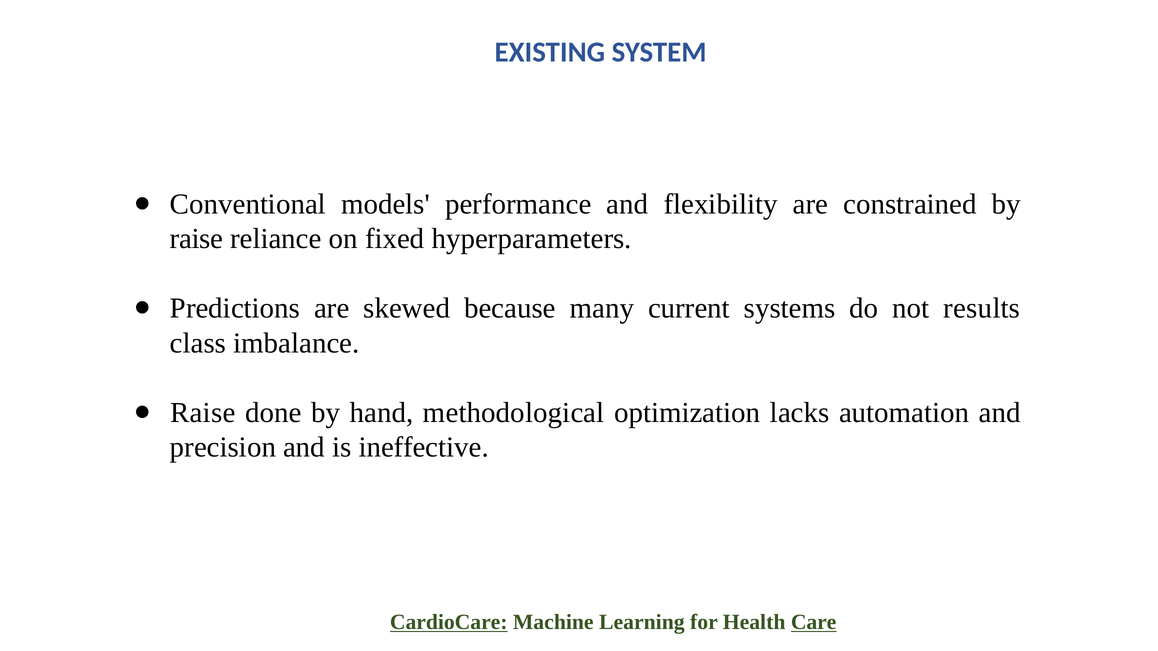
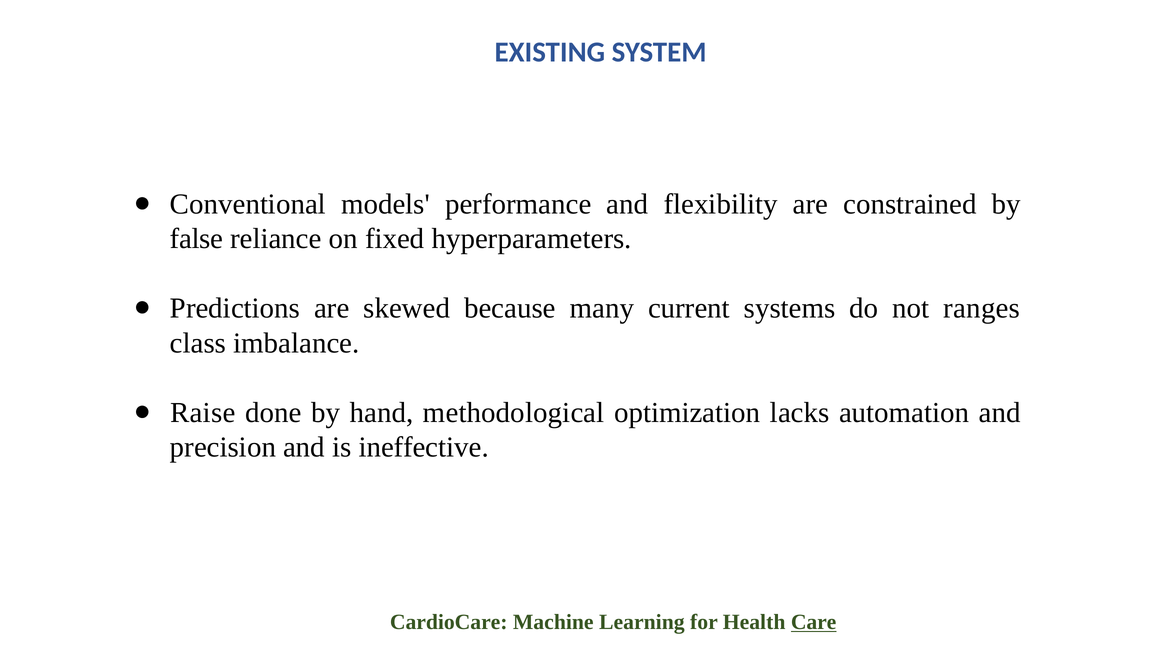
raise at (197, 239): raise -> false
results: results -> ranges
CardioCare underline: present -> none
